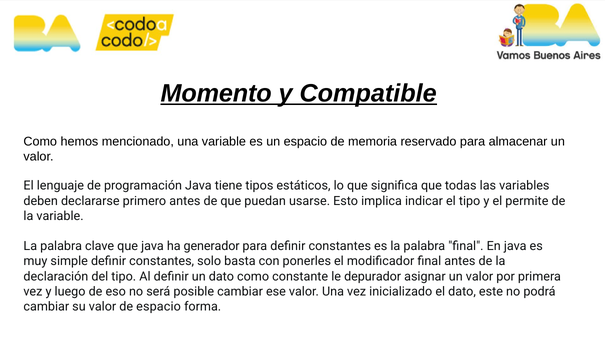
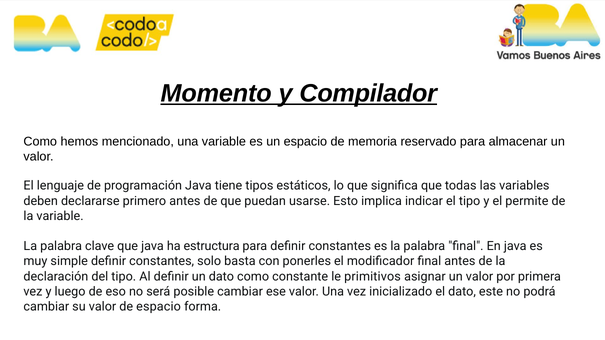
Compatible: Compatible -> Compilador
generador: generador -> estructura
depurador: depurador -> primitivos
